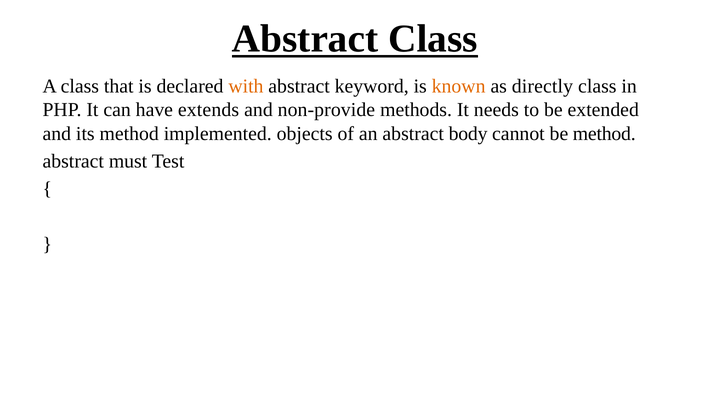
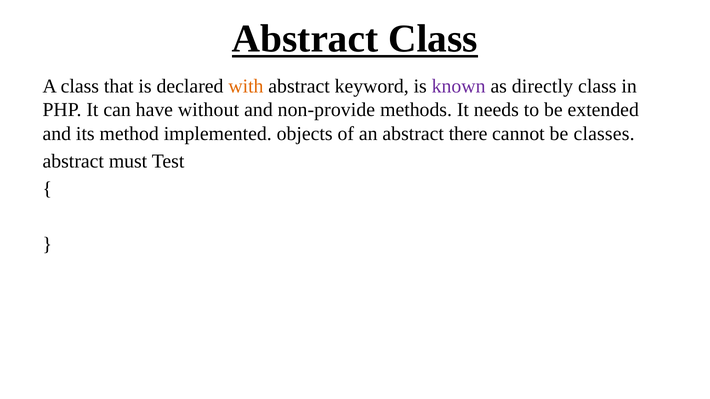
known colour: orange -> purple
extends: extends -> without
body: body -> there
be method: method -> classes
